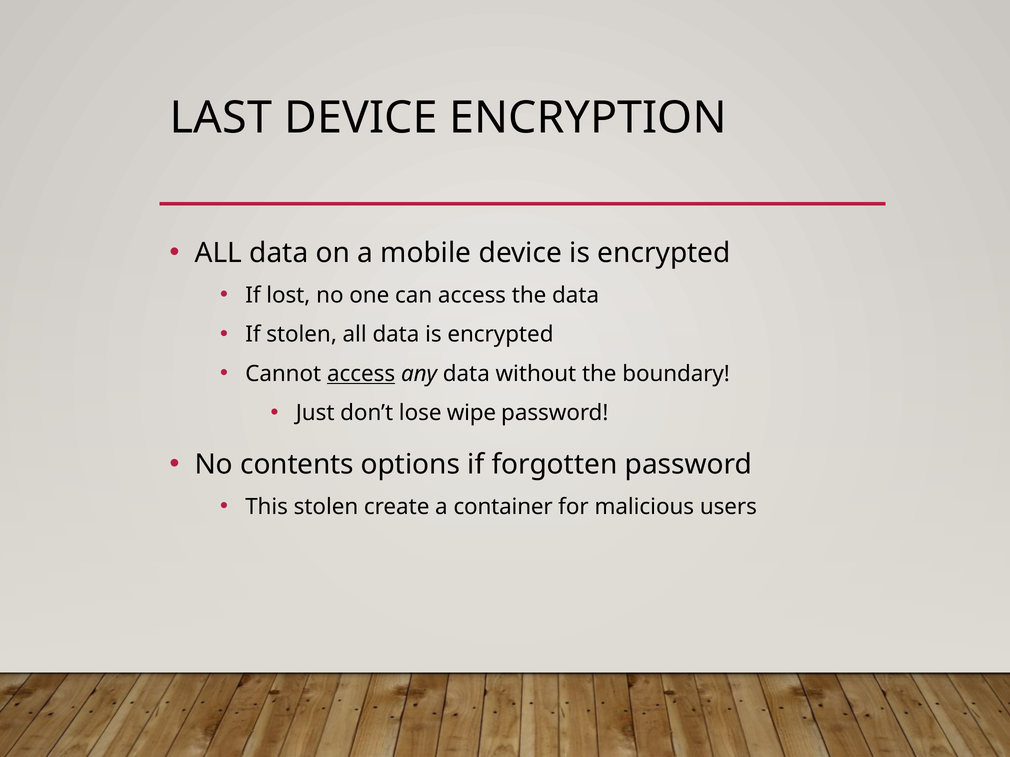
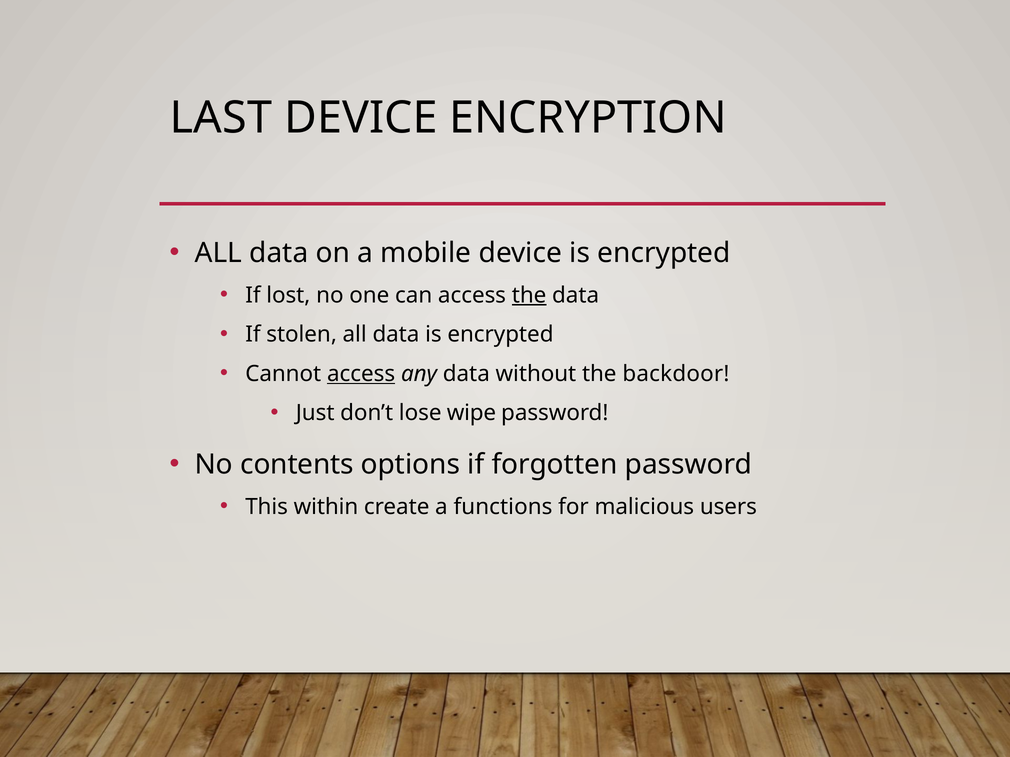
the at (529, 295) underline: none -> present
boundary: boundary -> backdoor
This stolen: stolen -> within
container: container -> functions
